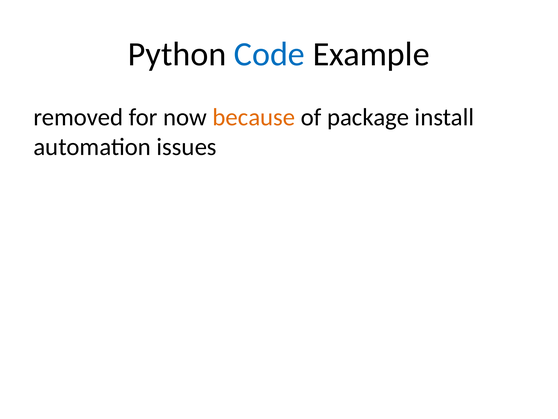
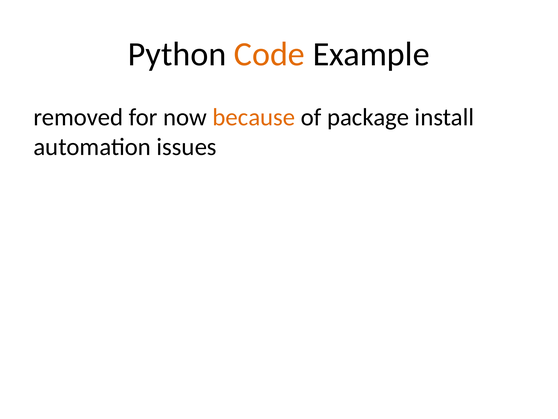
Code colour: blue -> orange
